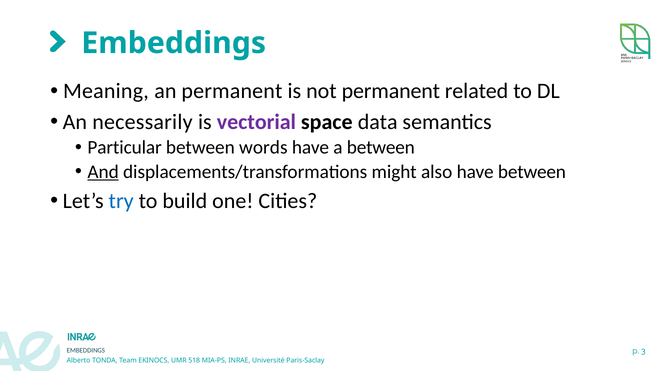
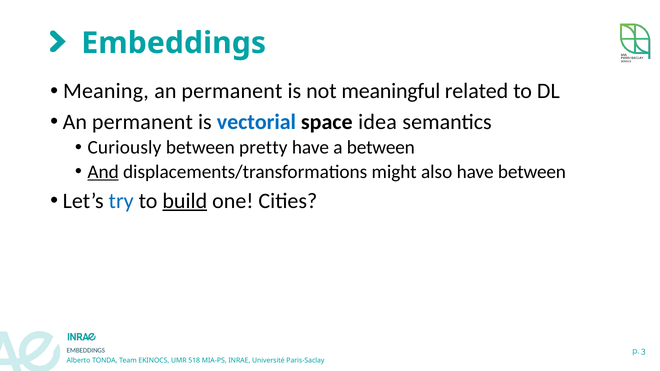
not permanent: permanent -> meaningful
necessarily at (142, 122): necessarily -> permanent
vectorial colour: purple -> blue
data: data -> idea
Particular: Particular -> Curiously
words: words -> pretty
build underline: none -> present
